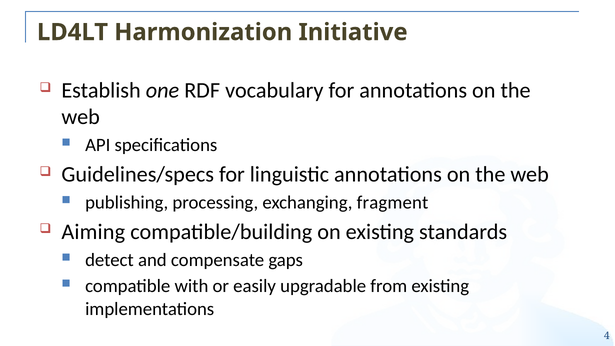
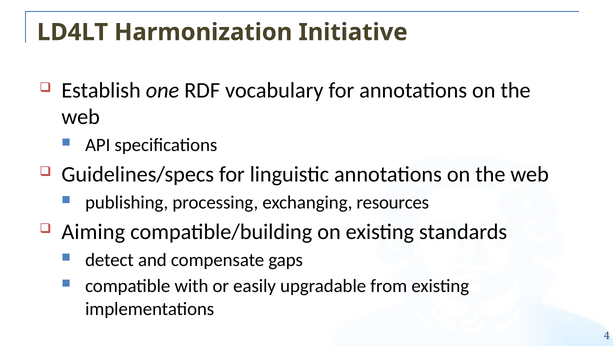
fragment: fragment -> resources
